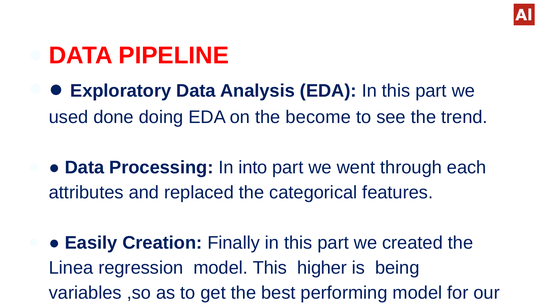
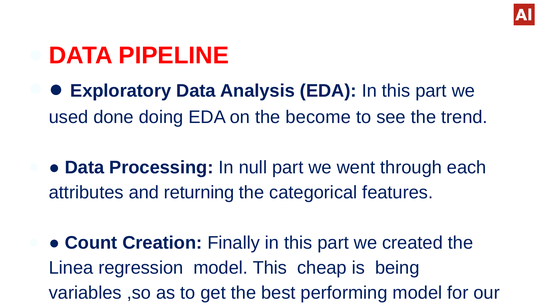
into: into -> null
replaced: replaced -> returning
Easily: Easily -> Count
higher: higher -> cheap
